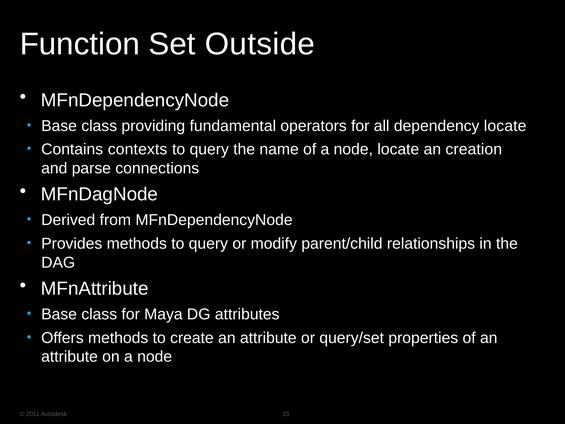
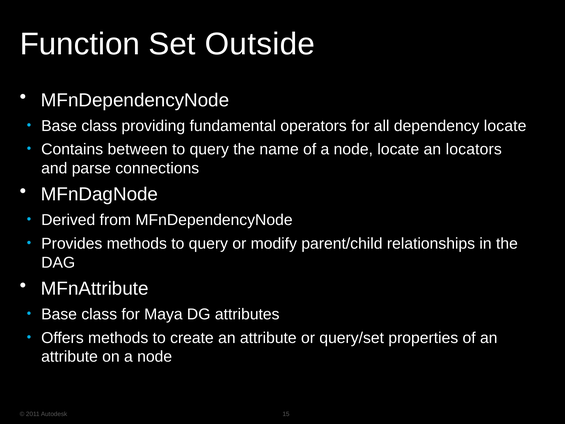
contexts: contexts -> between
creation: creation -> locators
